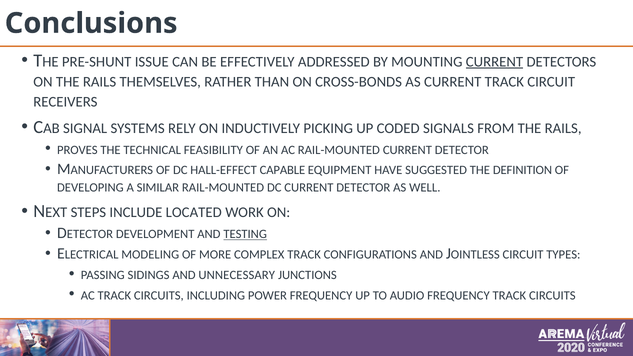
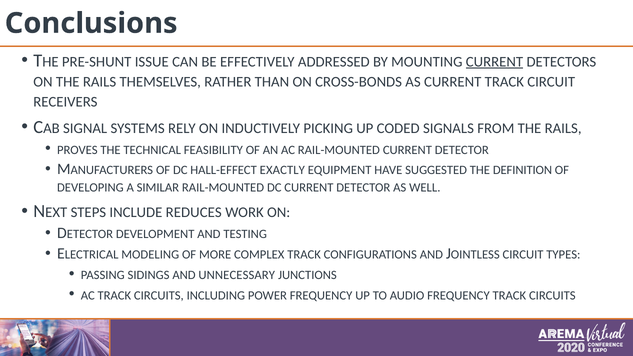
CAPABLE: CAPABLE -> EXACTLY
LOCATED: LOCATED -> REDUCES
TESTING underline: present -> none
